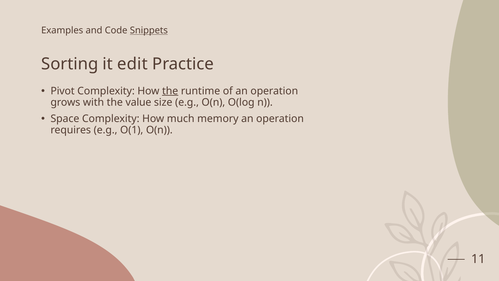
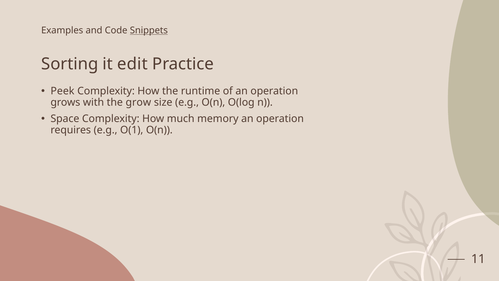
Pivot: Pivot -> Peek
the at (170, 91) underline: present -> none
value: value -> grow
